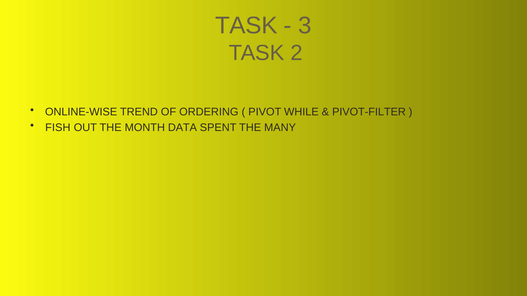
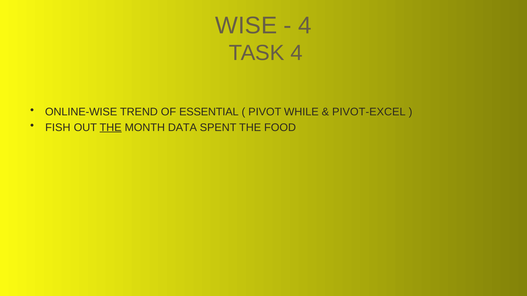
TASK at (246, 26): TASK -> WISE
3 at (305, 26): 3 -> 4
TASK 2: 2 -> 4
ORDERING: ORDERING -> ESSENTIAL
PIVOT-FILTER: PIVOT-FILTER -> PIVOT-EXCEL
THE at (111, 128) underline: none -> present
MANY: MANY -> FOOD
